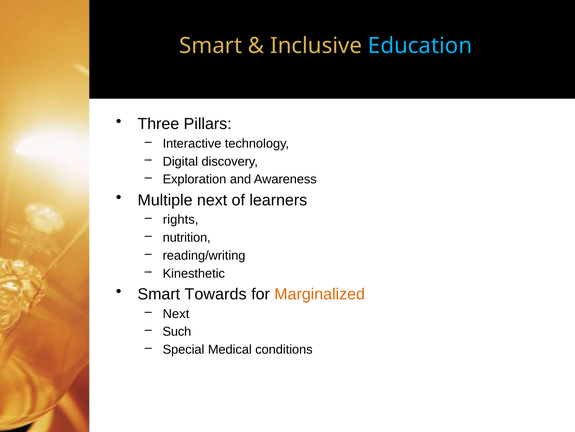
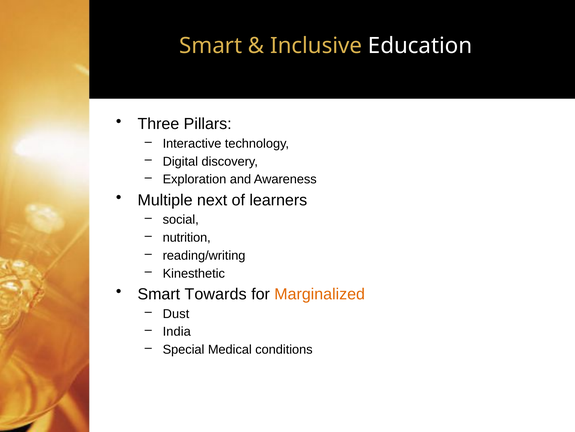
Education colour: light blue -> white
rights: rights -> social
Next at (176, 313): Next -> Dust
Such: Such -> India
